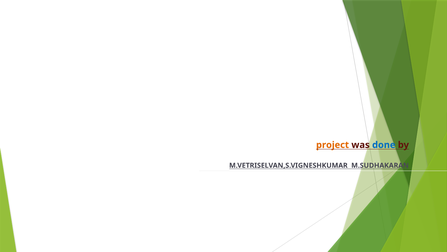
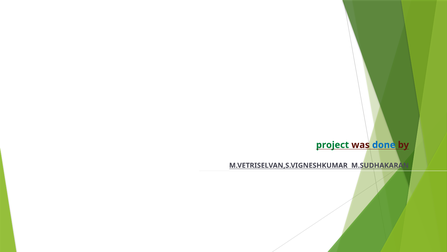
project colour: orange -> green
